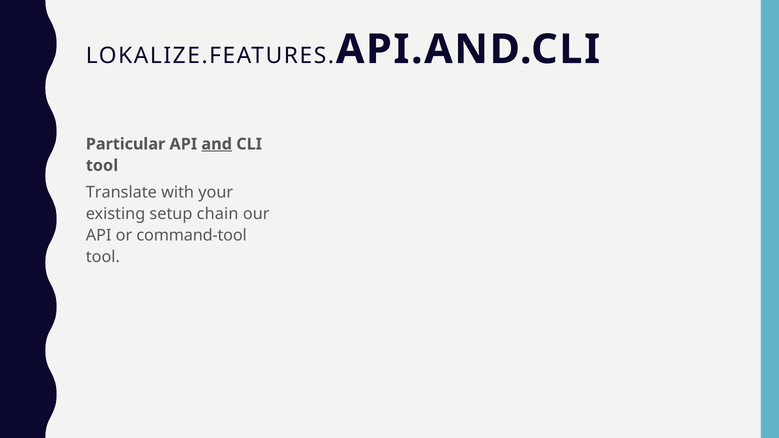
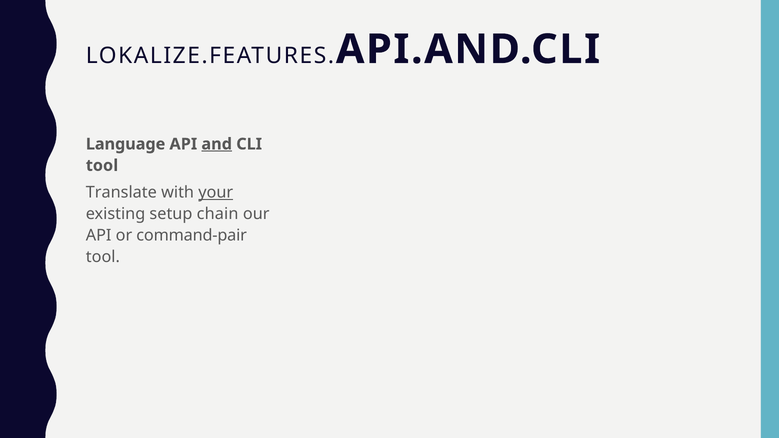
Particular: Particular -> Language
your underline: none -> present
command-tool: command-tool -> command-pair
